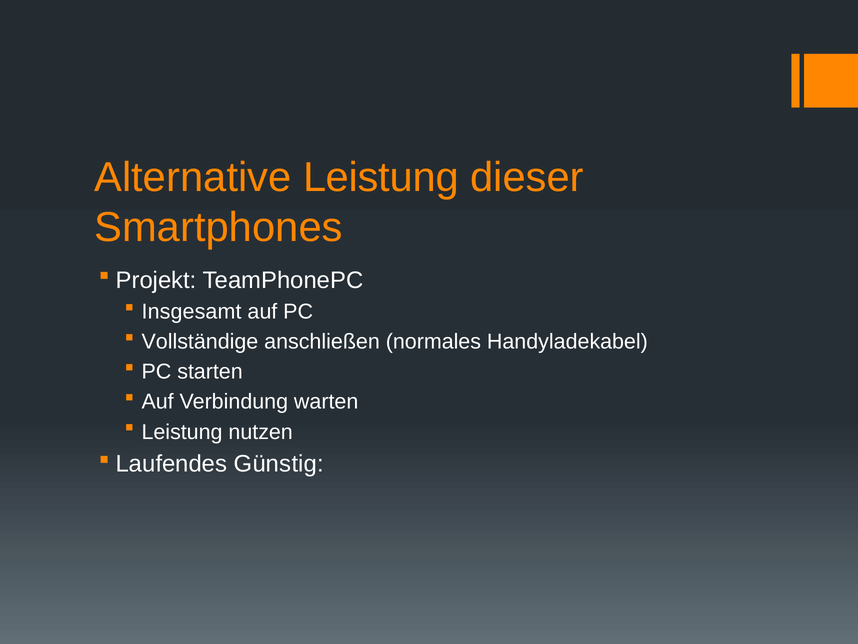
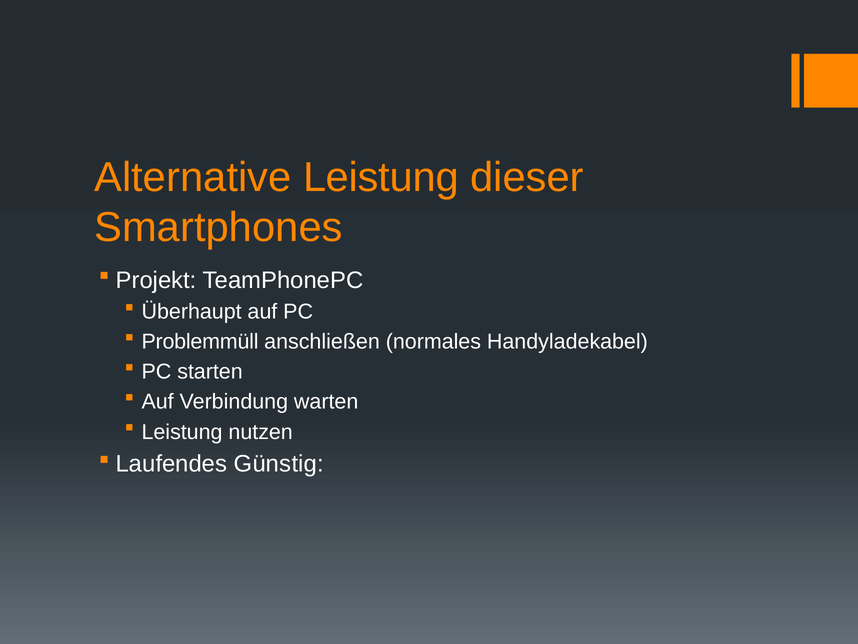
Insgesamt: Insgesamt -> Überhaupt
Vollständige: Vollständige -> Problemmüll
